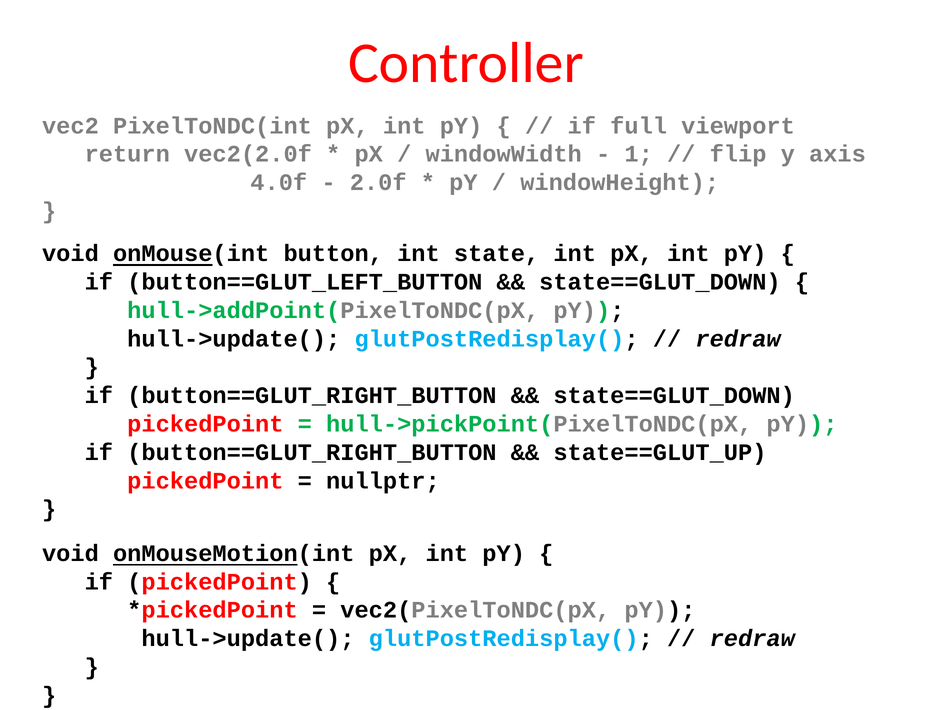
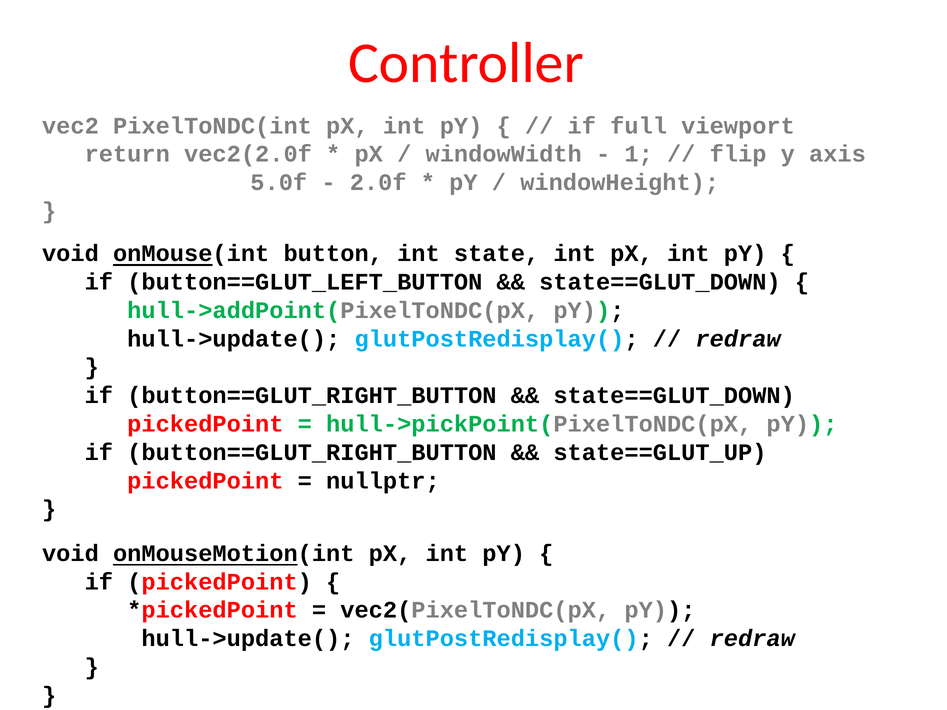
4.0f: 4.0f -> 5.0f
